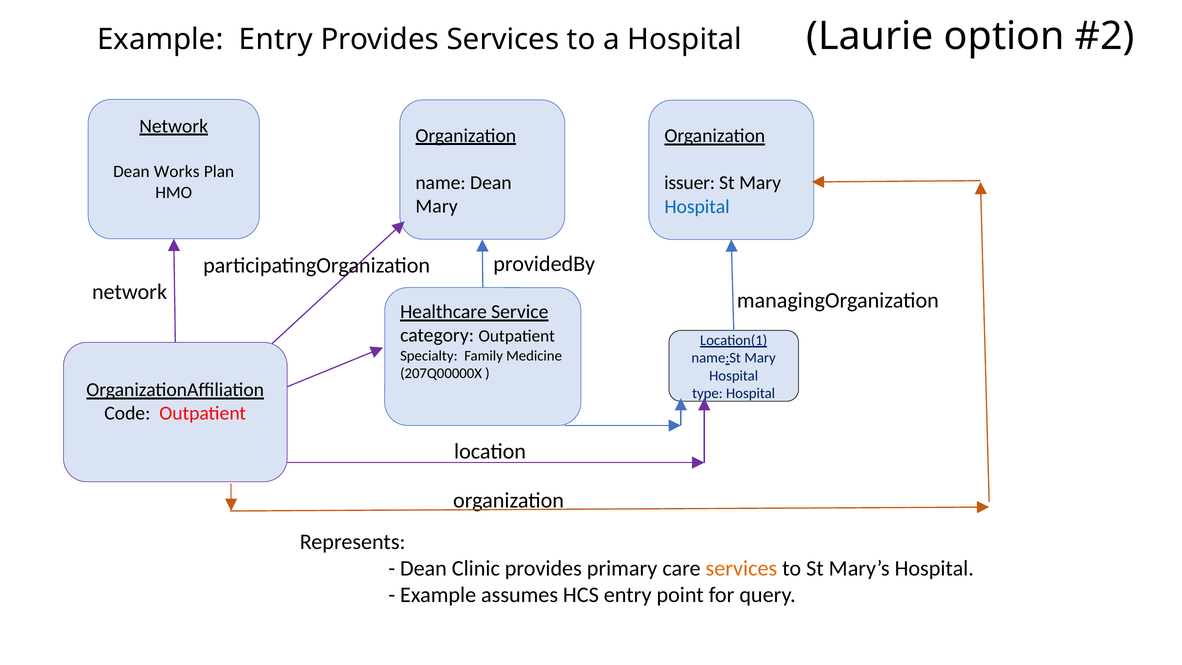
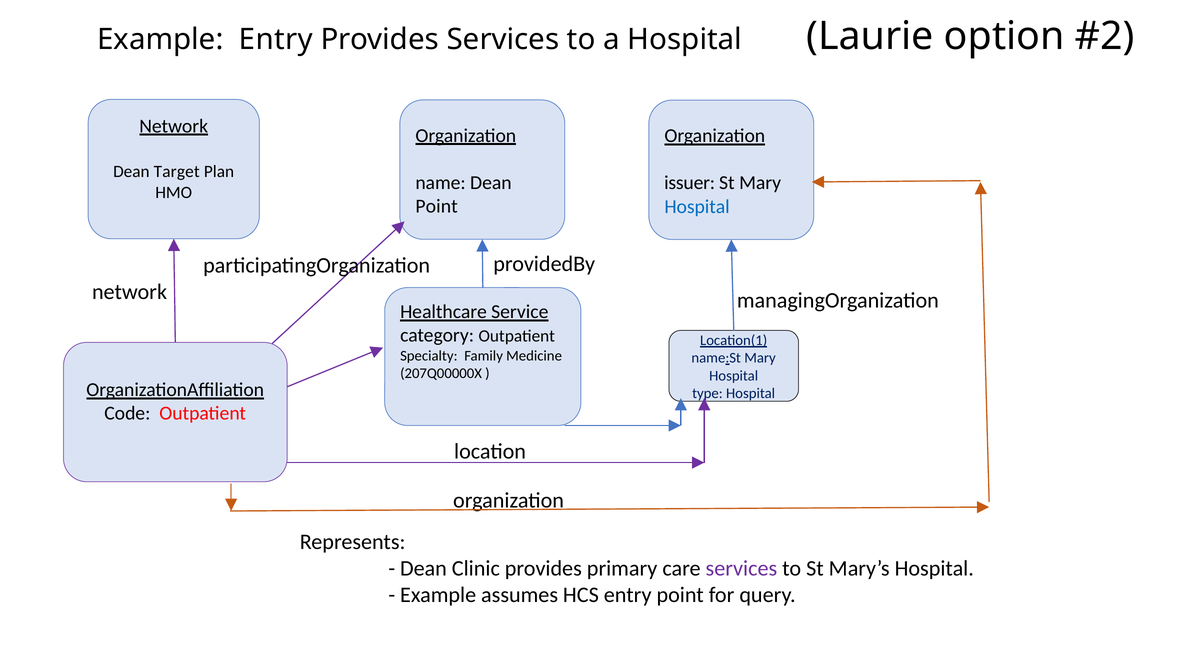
Works: Works -> Target
Mary at (437, 206): Mary -> Point
services at (741, 568) colour: orange -> purple
